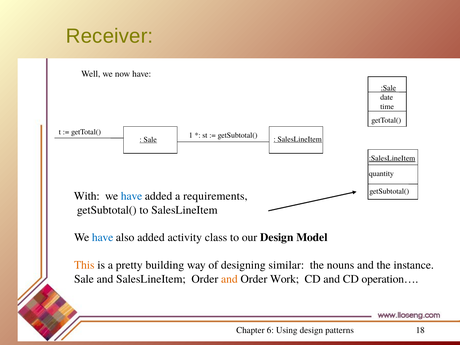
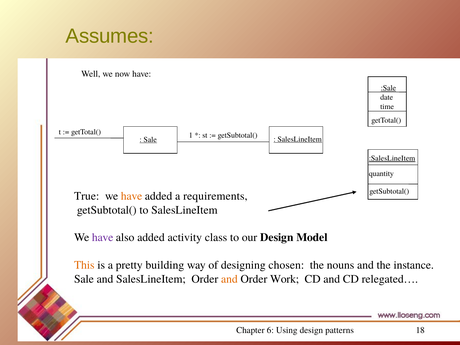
Receiver: Receiver -> Assumes
With: With -> True
have at (132, 196) colour: blue -> orange
have at (103, 238) colour: blue -> purple
similar: similar -> chosen
operation…: operation… -> relegated…
